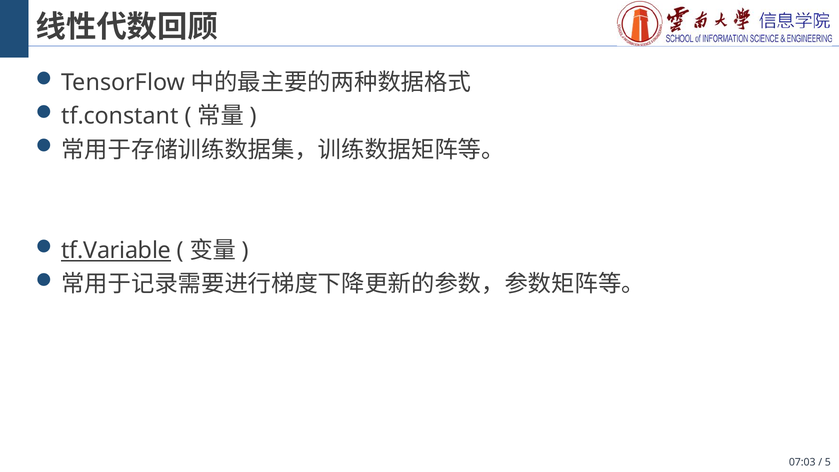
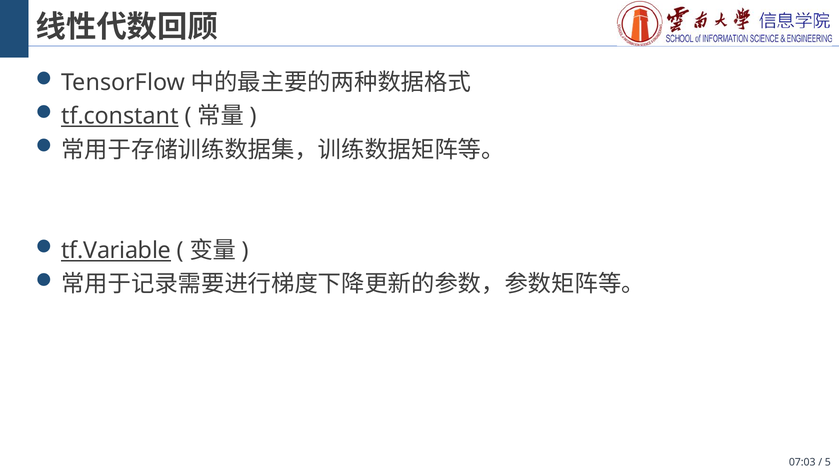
tf.constant underline: none -> present
